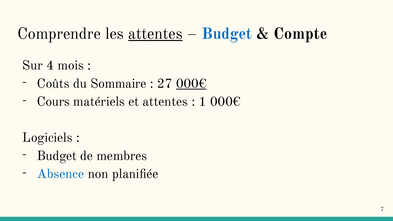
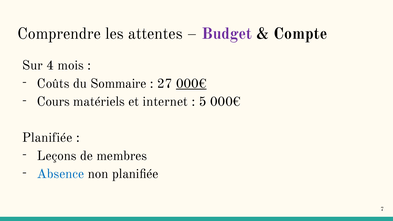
attentes at (155, 34) underline: present -> none
Budget at (227, 34) colour: blue -> purple
et attentes: attentes -> internet
1: 1 -> 5
Logiciels at (47, 138): Logiciels -> Planifiée
Budget at (57, 156): Budget -> Leçons
